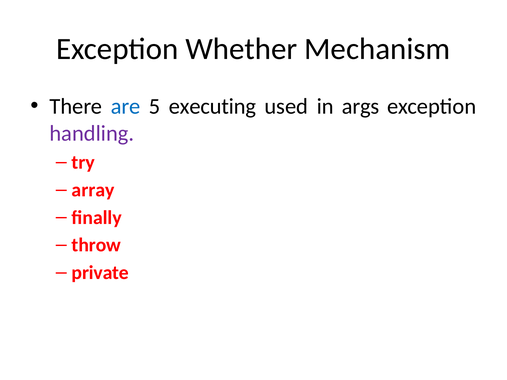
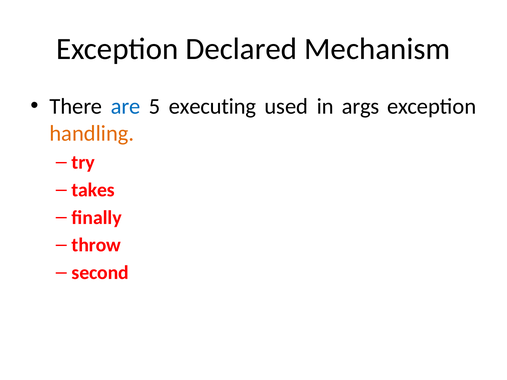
Whether: Whether -> Declared
handling colour: purple -> orange
array: array -> takes
private: private -> second
